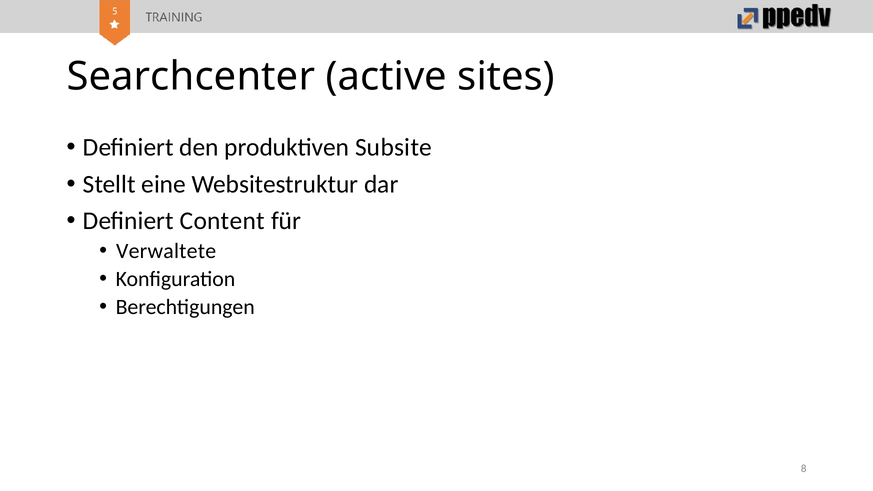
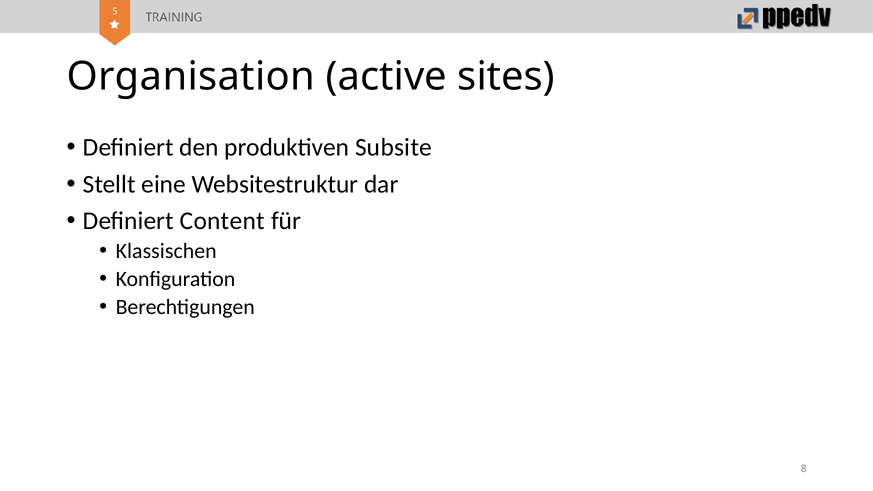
Searchcenter: Searchcenter -> Organisation
Verwaltete: Verwaltete -> Klassischen
